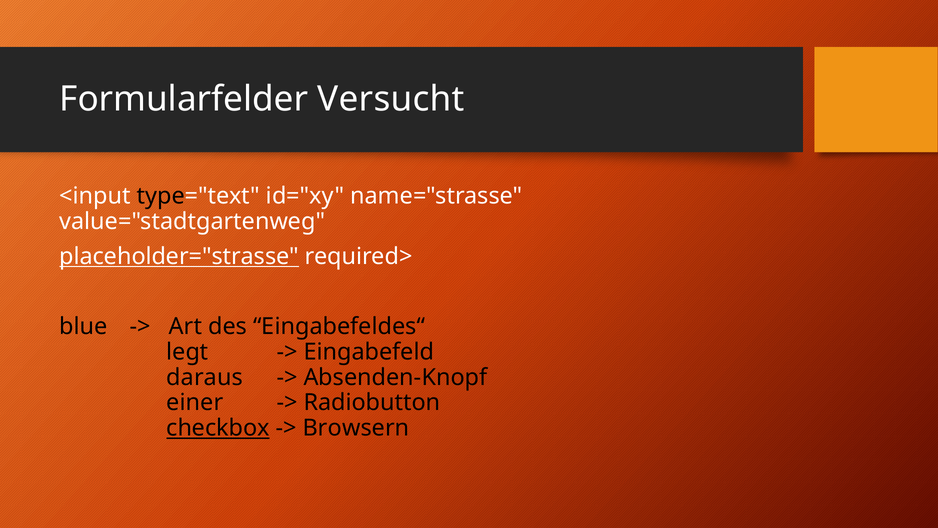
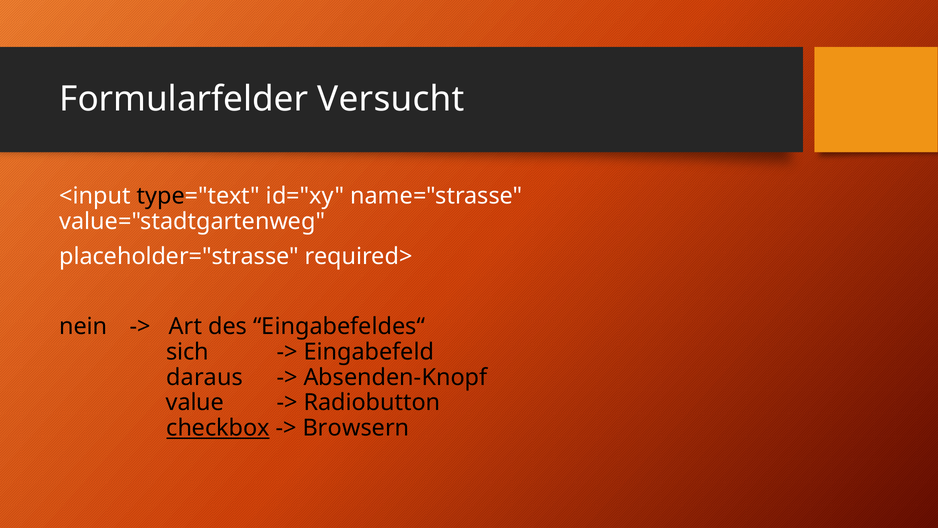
placeholder="strasse underline: present -> none
blue: blue -> nein
legt: legt -> sich
einer: einer -> value
